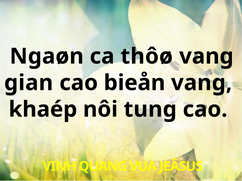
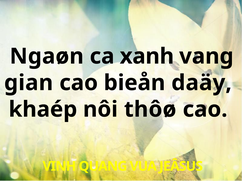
thôø: thôø -> xanh
bieån vang: vang -> daäy
tung: tung -> thôø
